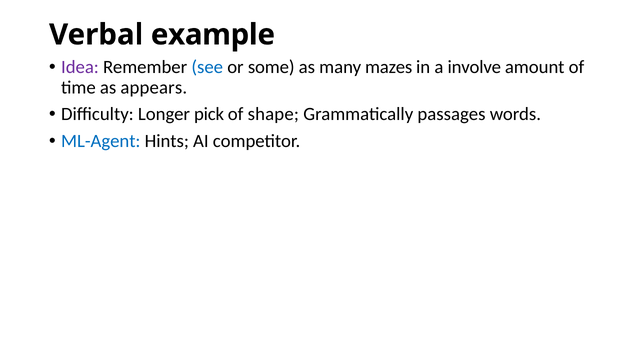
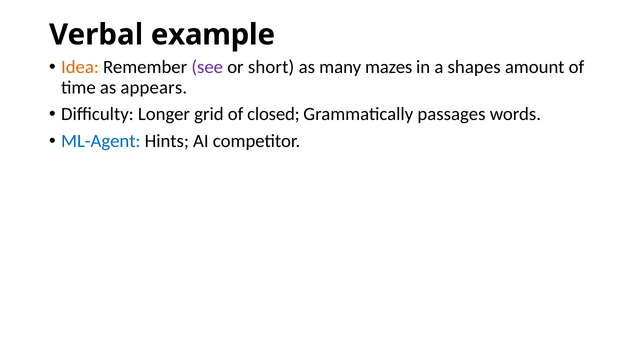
Idea colour: purple -> orange
see colour: blue -> purple
some: some -> short
involve: involve -> shapes
pick: pick -> grid
shape: shape -> closed
